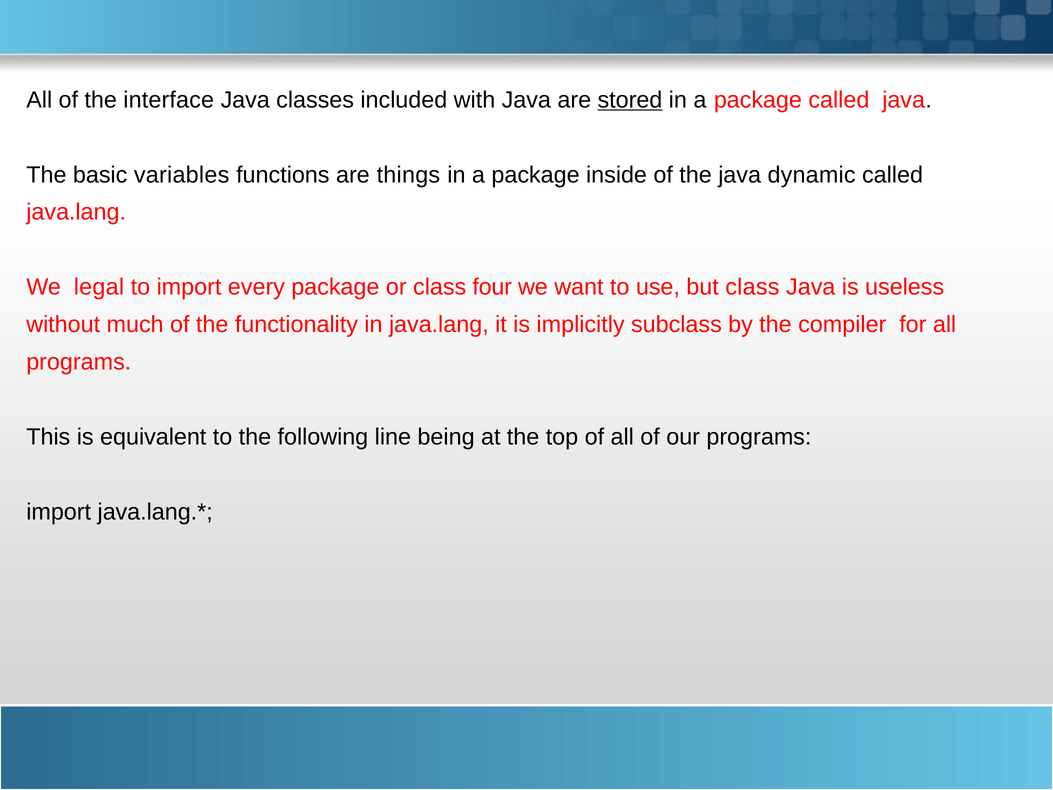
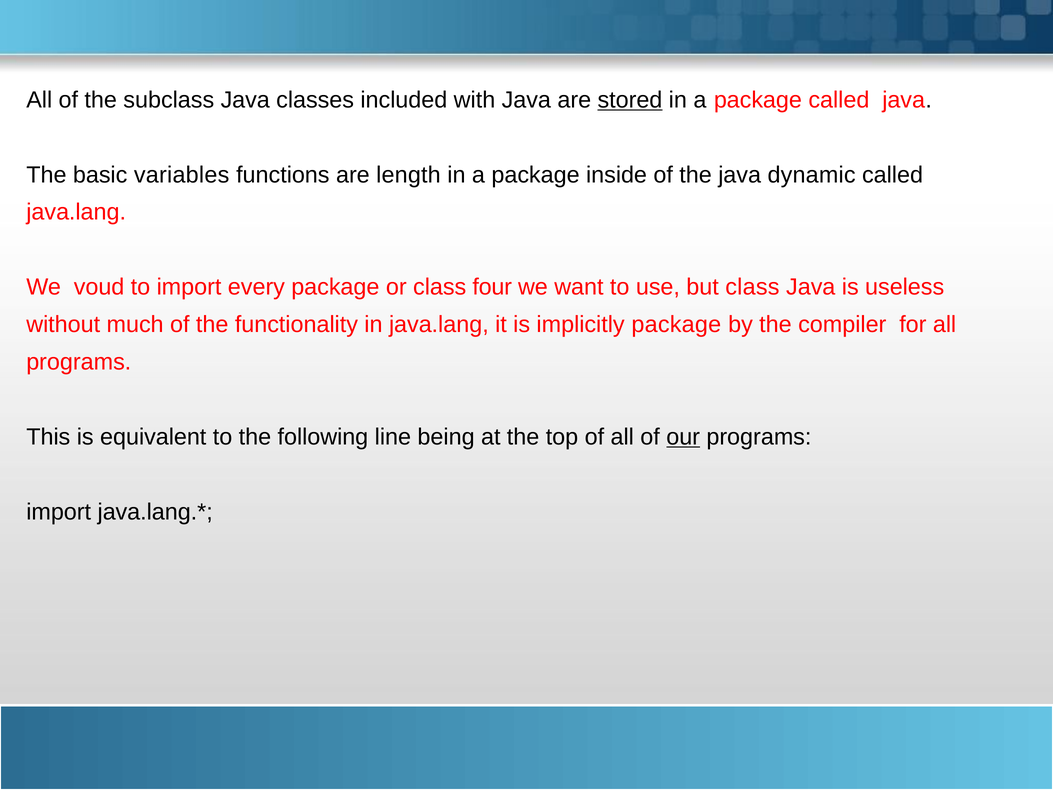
interface: interface -> subclass
things: things -> length
legal: legal -> voud
implicitly subclass: subclass -> package
our underline: none -> present
